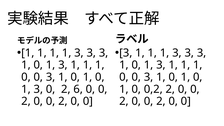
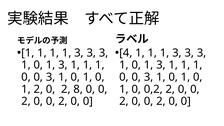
3 at (126, 53): 3 -> 4
3 at (38, 89): 3 -> 2
6: 6 -> 8
